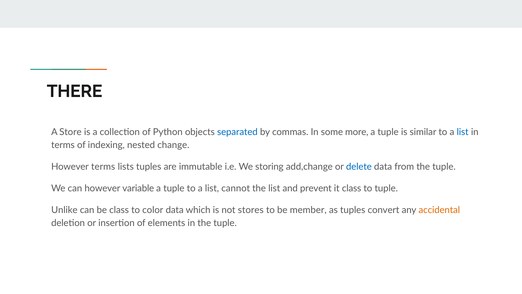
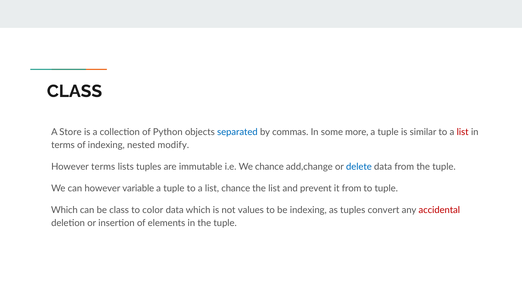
THERE at (75, 91): THERE -> CLASS
list at (463, 132) colour: blue -> red
change: change -> modify
We storing: storing -> chance
list cannot: cannot -> chance
it class: class -> from
Unlike at (64, 210): Unlike -> Which
stores: stores -> values
be member: member -> indexing
accidental colour: orange -> red
